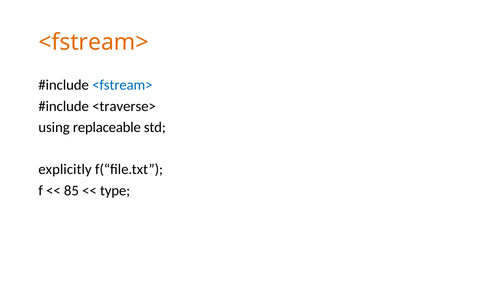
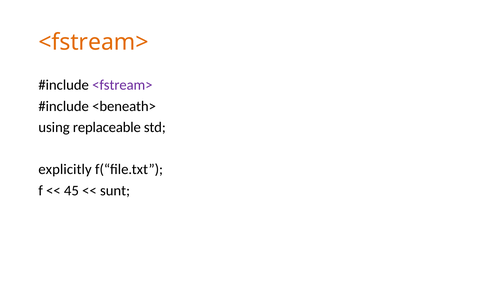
<fstream> at (122, 85) colour: blue -> purple
<traverse>: <traverse> -> <beneath>
85: 85 -> 45
type: type -> sunt
